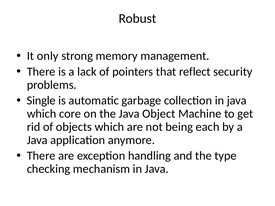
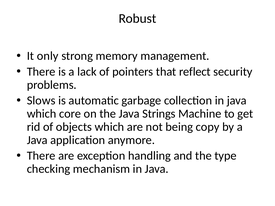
Single: Single -> Slows
Object: Object -> Strings
each: each -> copy
